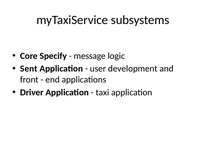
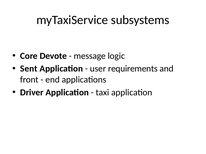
Specify: Specify -> Devote
development: development -> requirements
